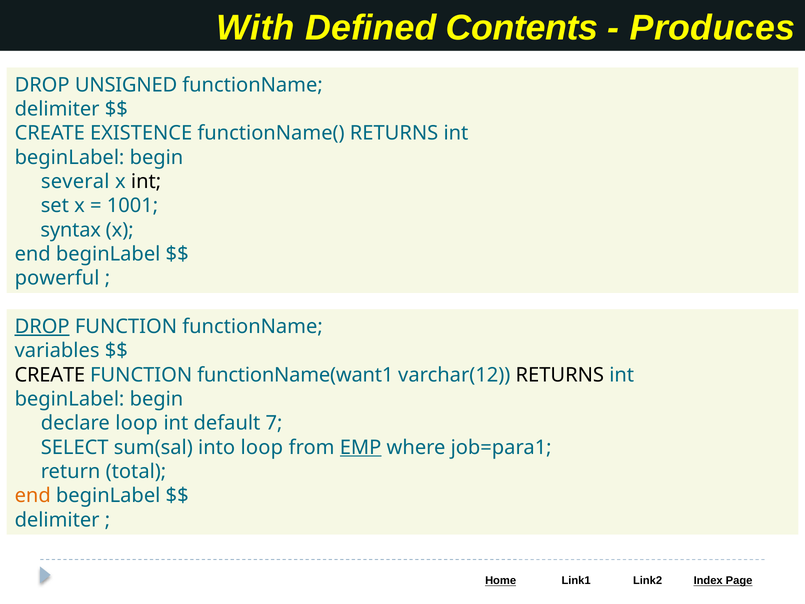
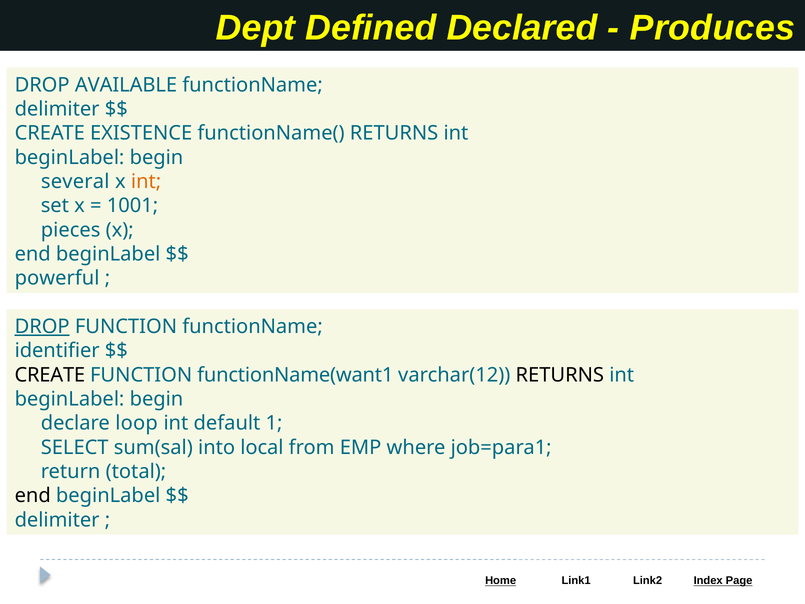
With: With -> Dept
Contents: Contents -> Declared
UNSIGNED: UNSIGNED -> AVAILABLE
int at (146, 182) colour: black -> orange
syntax: syntax -> pieces
variables: variables -> identifier
7: 7 -> 1
into loop: loop -> local
EMP underline: present -> none
end at (33, 496) colour: orange -> black
